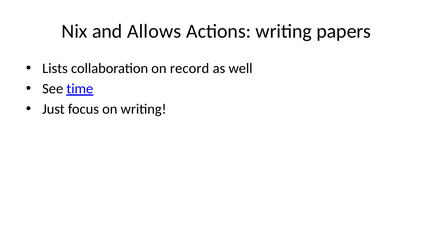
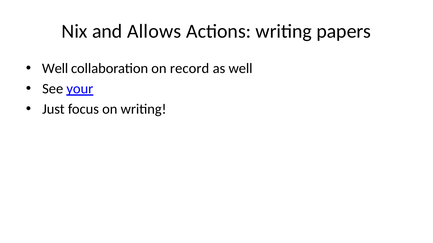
Lists at (55, 69): Lists -> Well
time: time -> your
